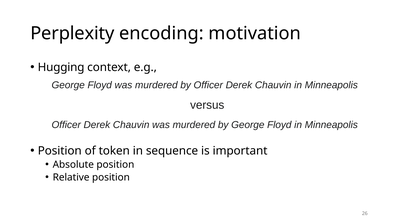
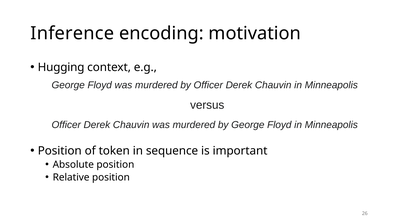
Perplexity: Perplexity -> Inference
